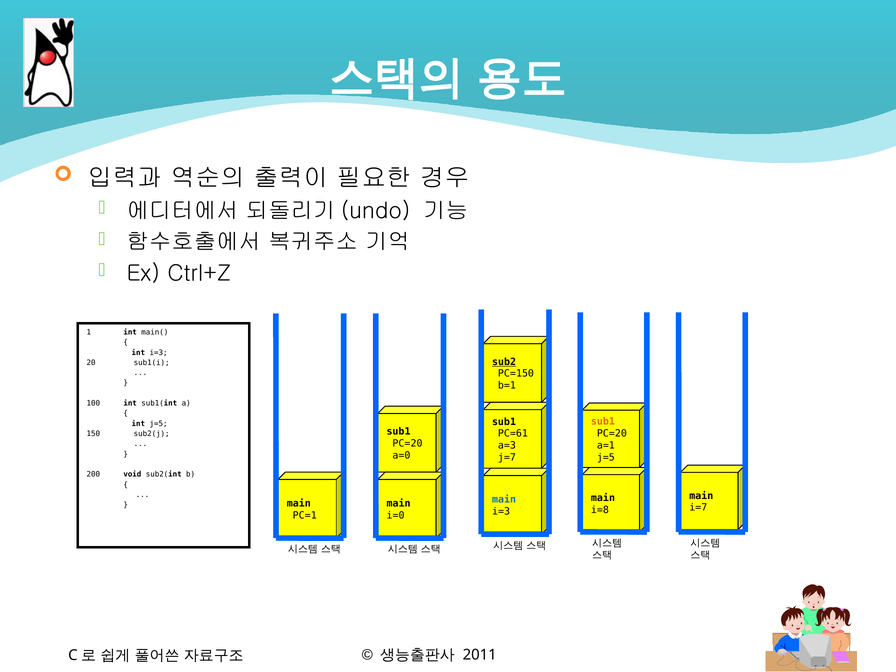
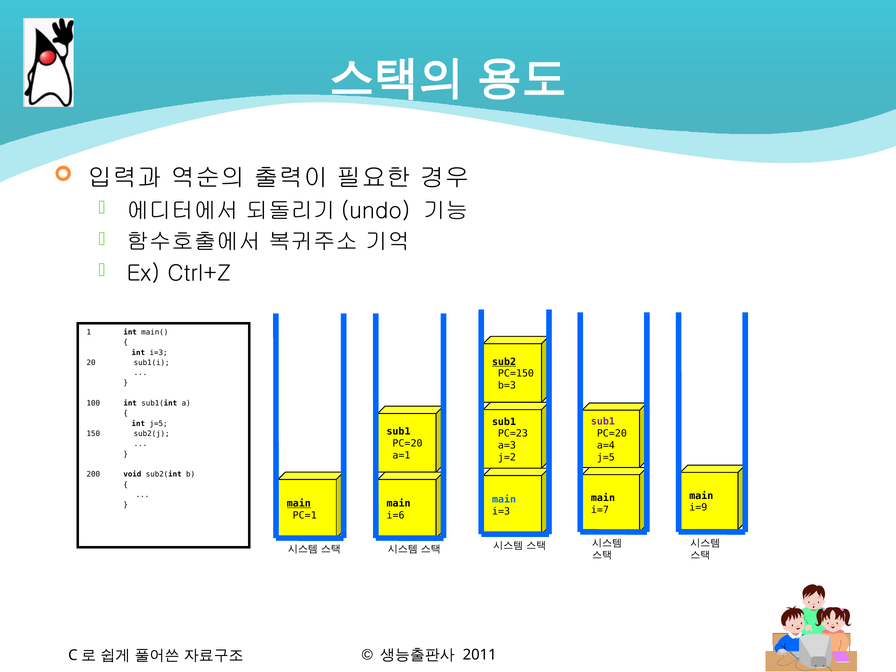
b=1: b=1 -> b=3
sub1 at (603, 422) colour: orange -> purple
PC=61: PC=61 -> PC=23
a=1: a=1 -> a=4
a=0: a=0 -> a=1
j=7: j=7 -> j=2
main at (299, 503) underline: none -> present
i=7: i=7 -> i=9
i=8: i=8 -> i=7
i=0: i=0 -> i=6
